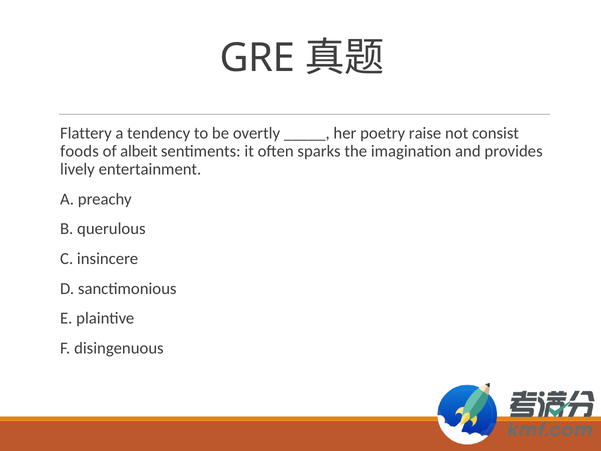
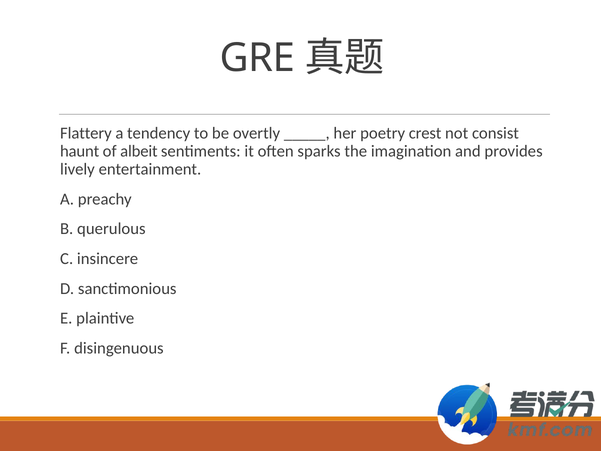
raise: raise -> crest
foods: foods -> haunt
